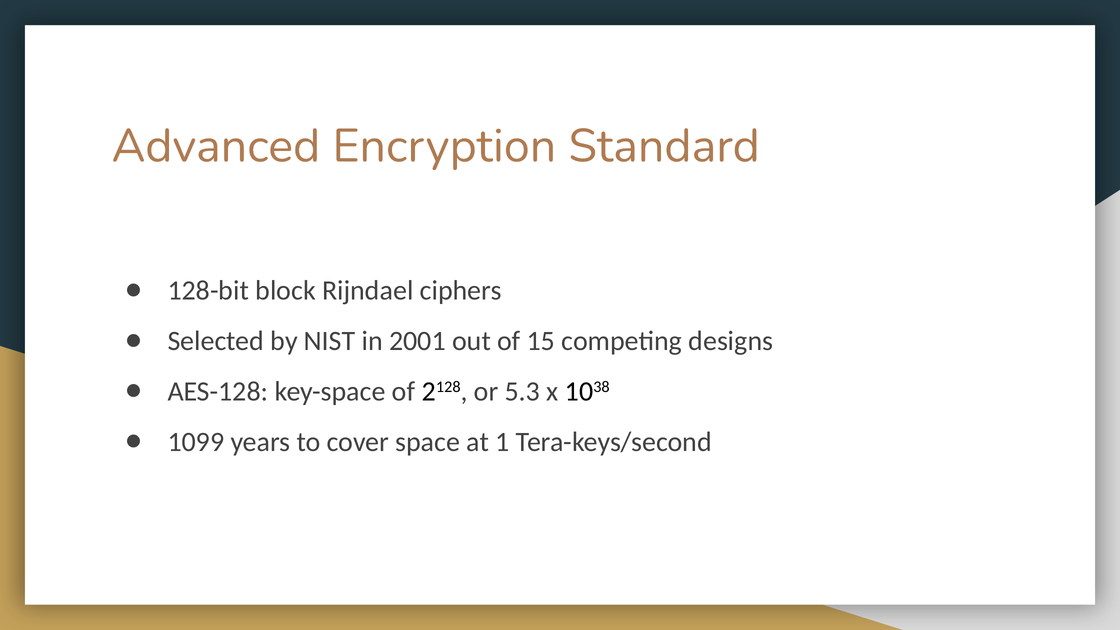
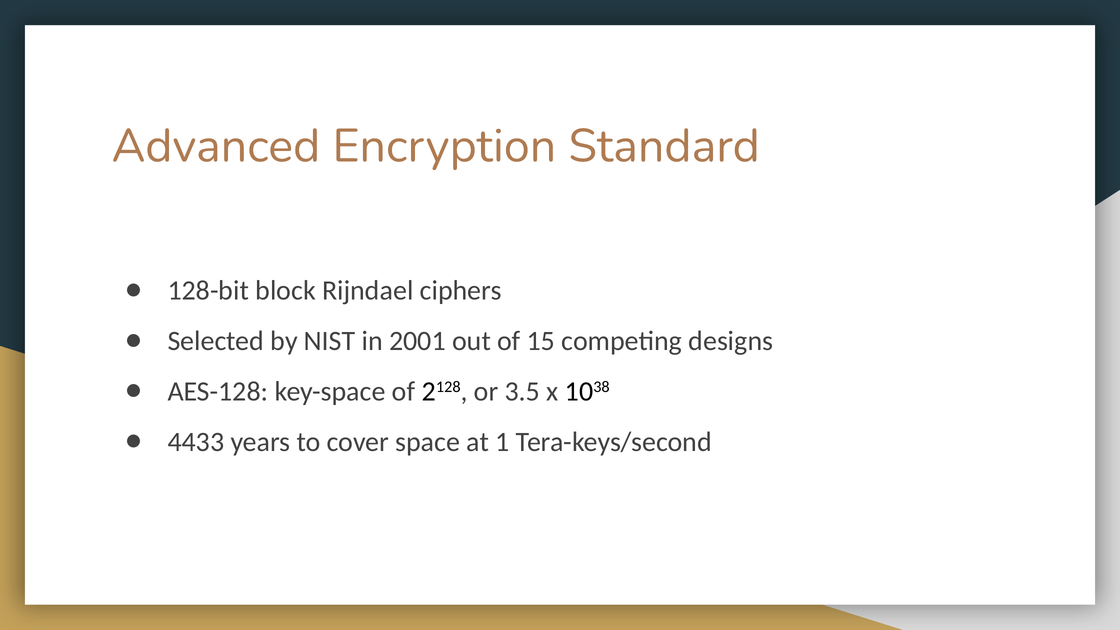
5.3: 5.3 -> 3.5
1099: 1099 -> 4433
